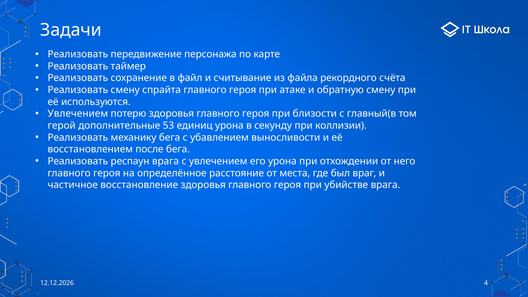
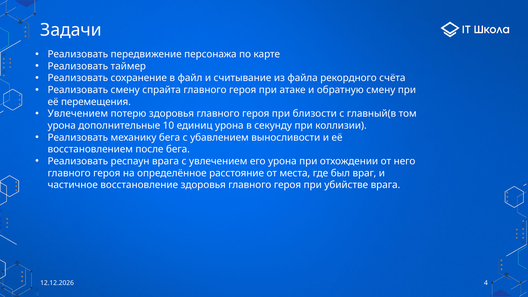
используются: используются -> перемещения
герой at (62, 126): герой -> урона
53: 53 -> 10
